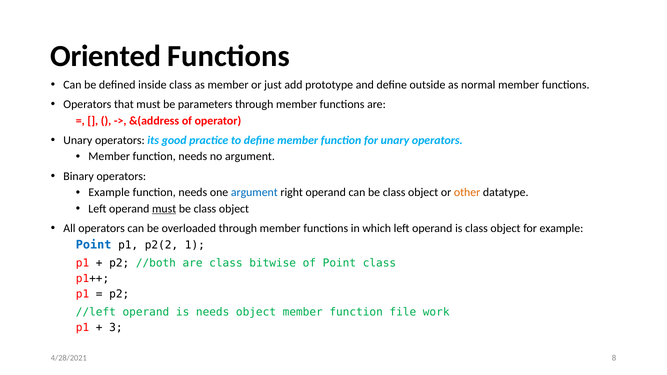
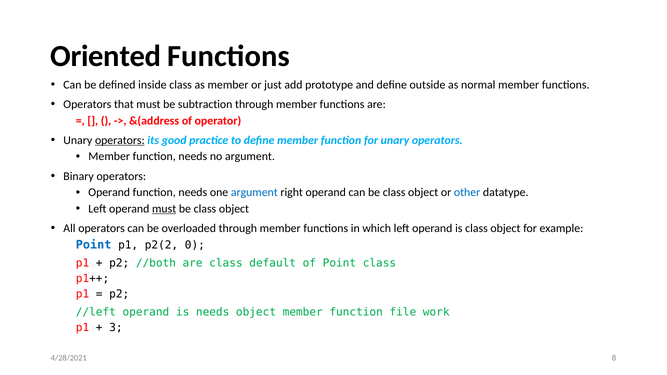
parameters: parameters -> subtraction
operators at (120, 140) underline: none -> present
Example at (109, 193): Example -> Operand
other colour: orange -> blue
1: 1 -> 0
bitwise: bitwise -> default
